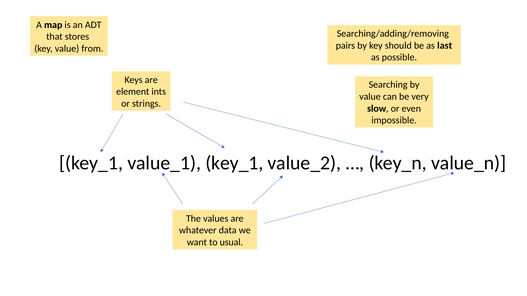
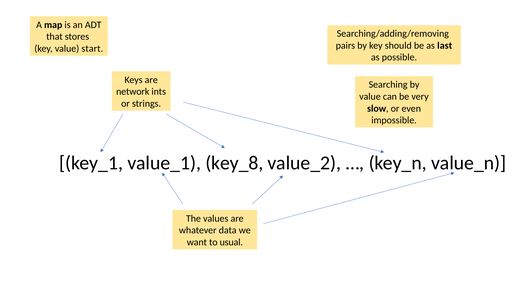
from: from -> start
element: element -> network
value_1 key_1: key_1 -> key_8
